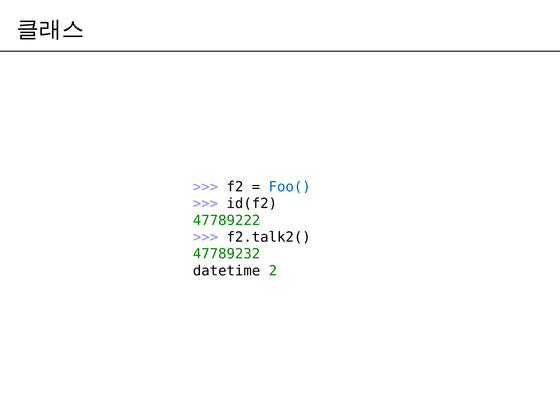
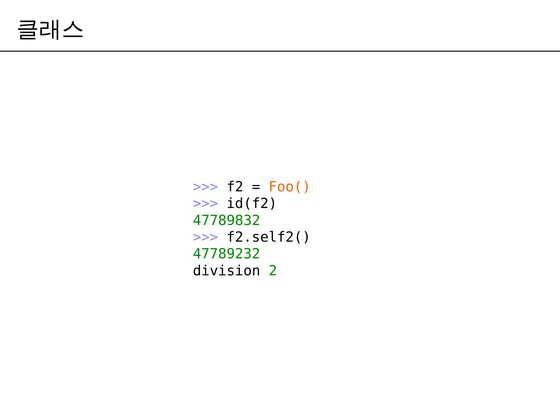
Foo( colour: blue -> orange
47789222: 47789222 -> 47789832
f2.talk2(: f2.talk2( -> f2.self2(
datetime: datetime -> division
